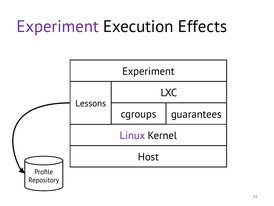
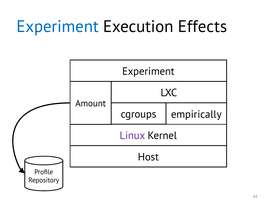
Experiment at (58, 27) colour: purple -> blue
Lessons: Lessons -> Amount
guarantees: guarantees -> empirically
